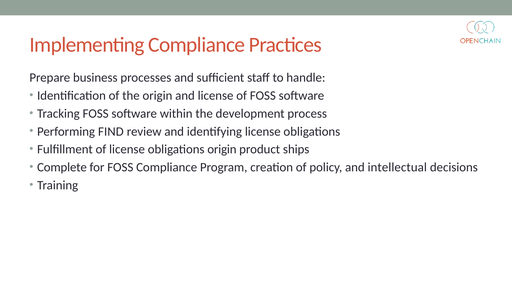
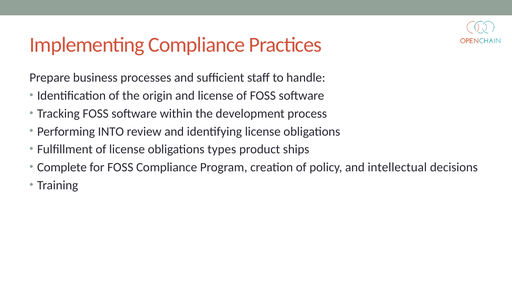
FIND: FIND -> INTO
obligations origin: origin -> types
